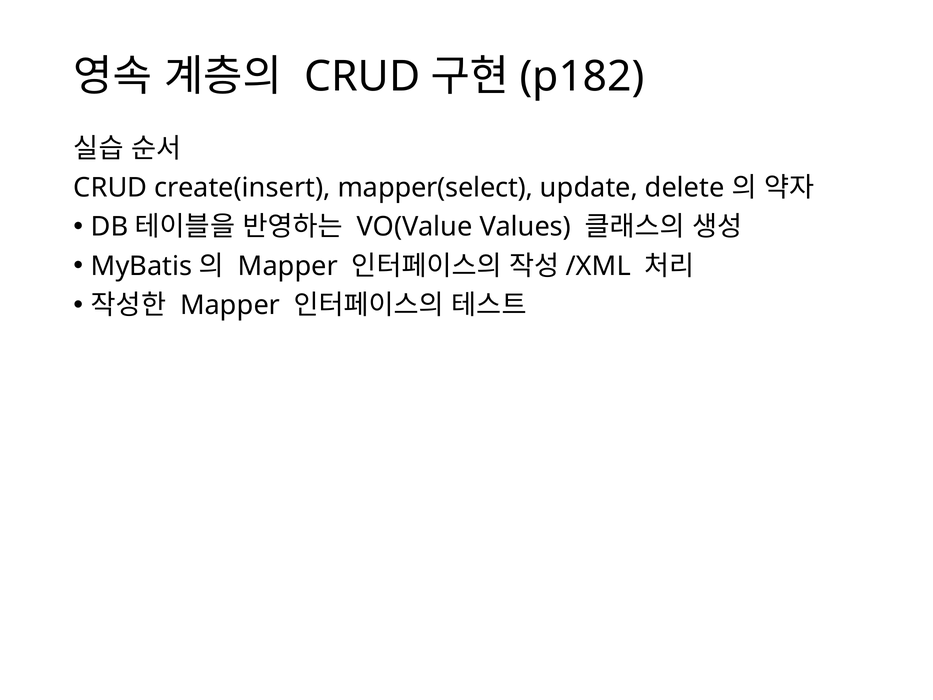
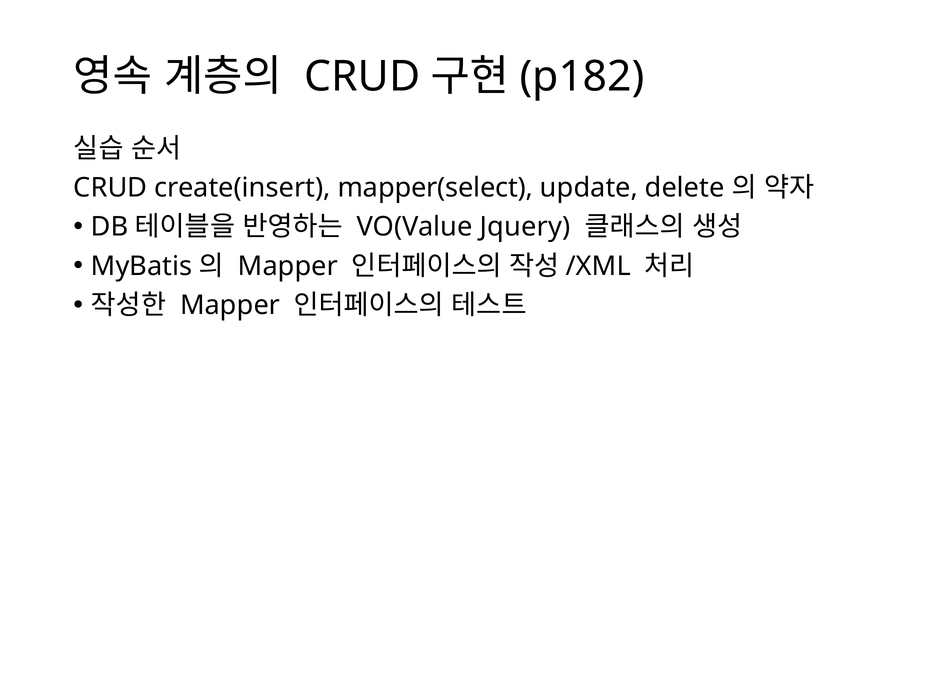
Values: Values -> Jquery
